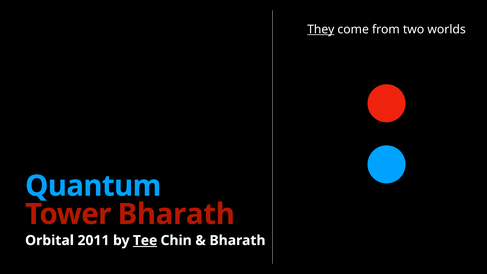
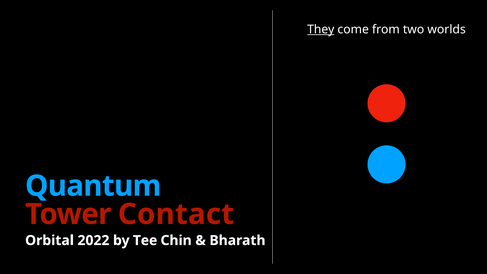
Tower Bharath: Bharath -> Contact
2011: 2011 -> 2022
Tee underline: present -> none
